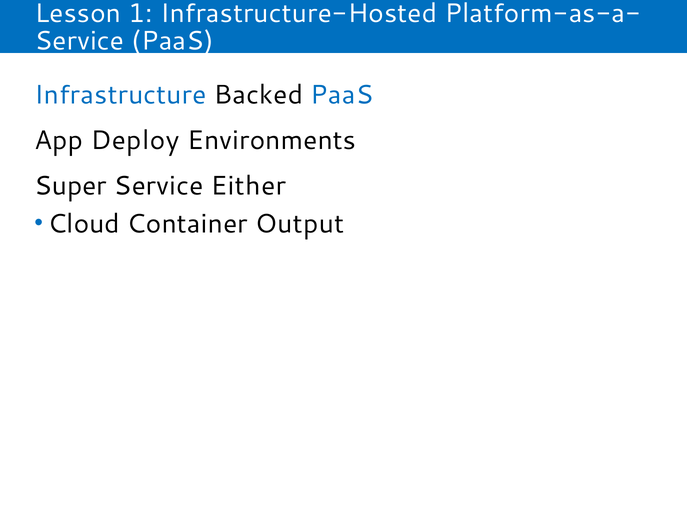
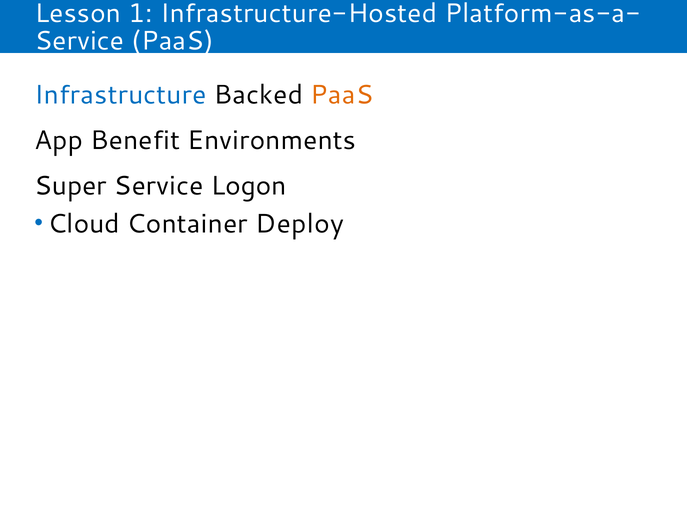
PaaS at (342, 95) colour: blue -> orange
Deploy: Deploy -> Benefit
Either: Either -> Logon
Output: Output -> Deploy
